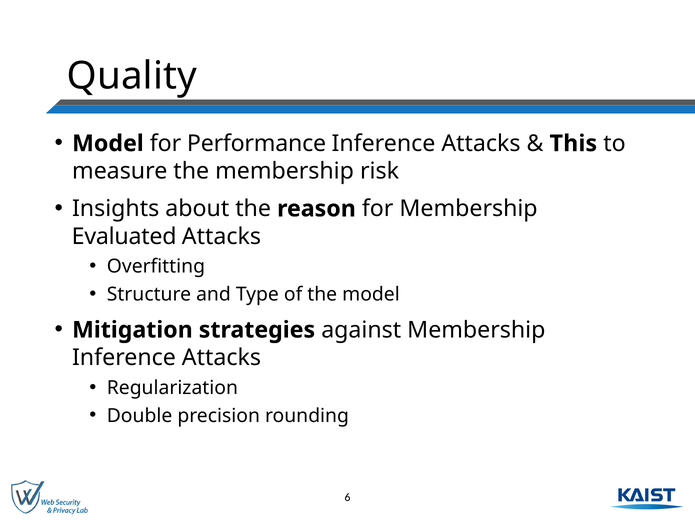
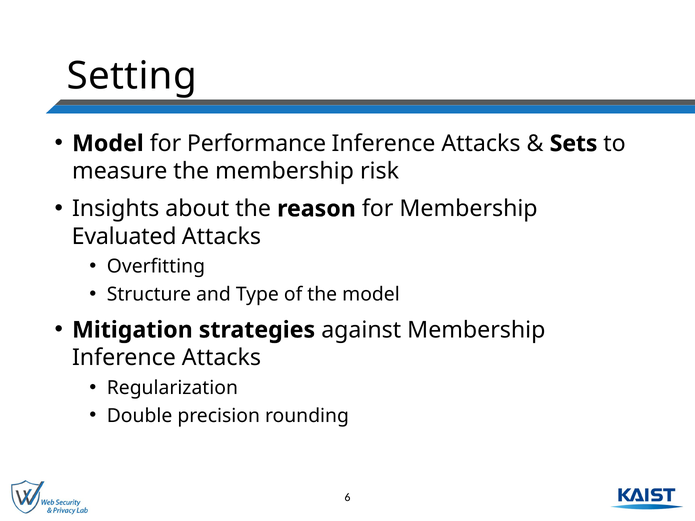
Quality: Quality -> Setting
This: This -> Sets
